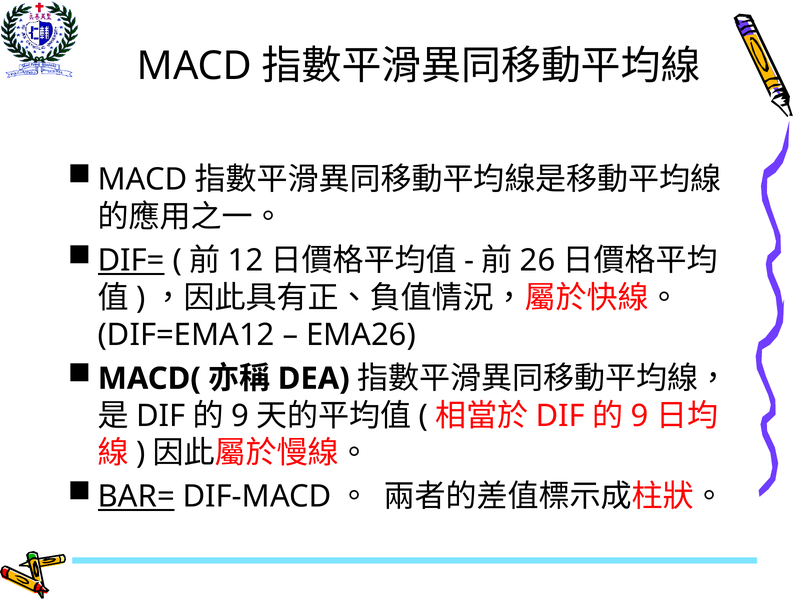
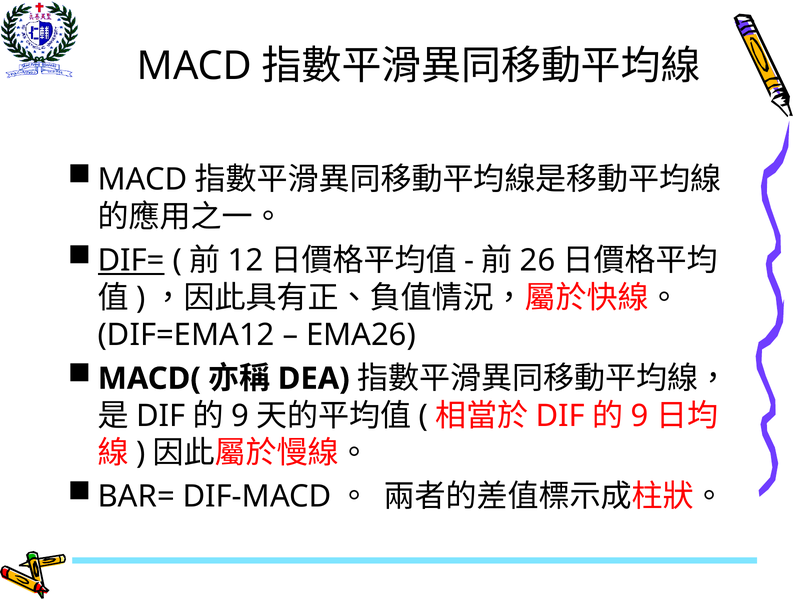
BAR= underline: present -> none
